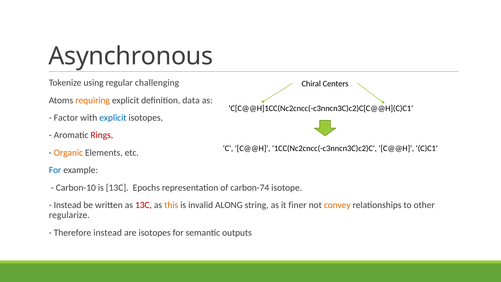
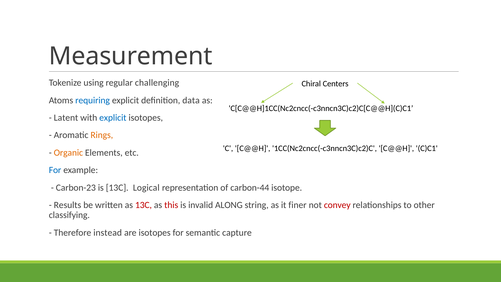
Asynchronous: Asynchronous -> Measurement
requiring colour: orange -> blue
Factor: Factor -> Latent
Rings colour: red -> orange
Carbon-10: Carbon-10 -> Carbon-23
Epochs: Epochs -> Logical
carbon-74: carbon-74 -> carbon-44
Instead at (68, 205): Instead -> Results
this colour: orange -> red
convey colour: orange -> red
regularize: regularize -> classifying
outputs: outputs -> capture
